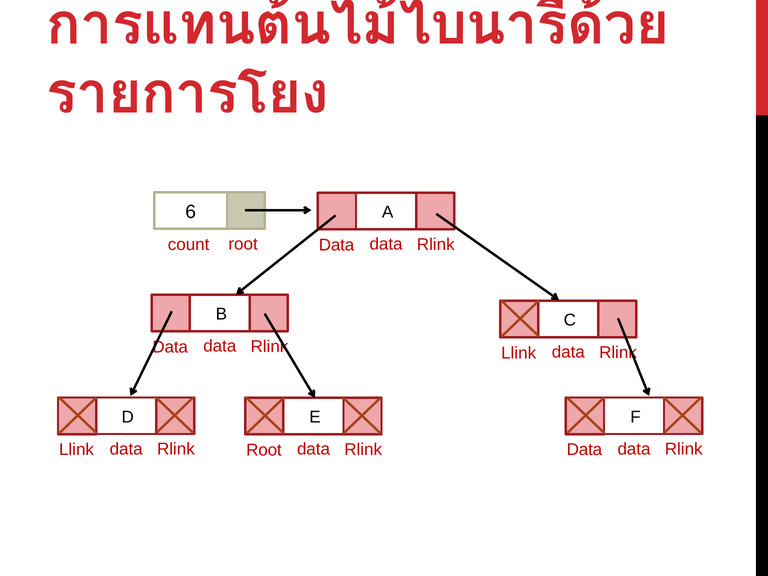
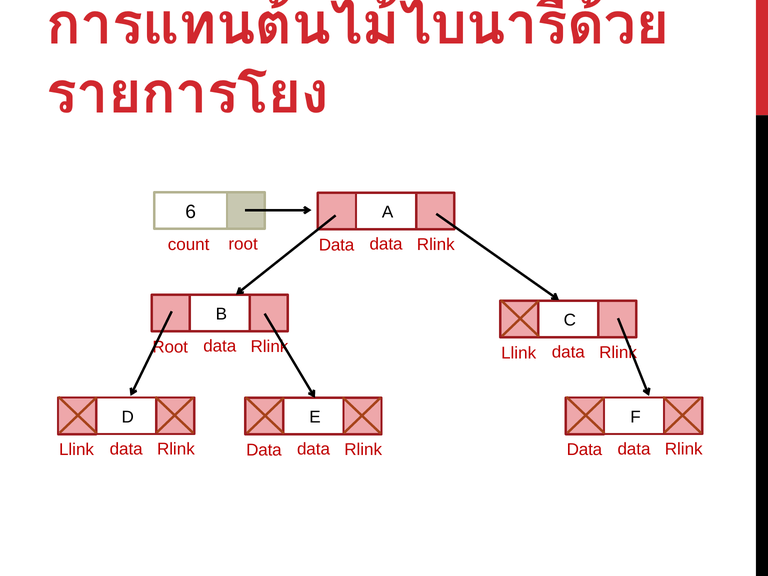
Data at (170, 347): Data -> Root
Root at (264, 450): Root -> Data
